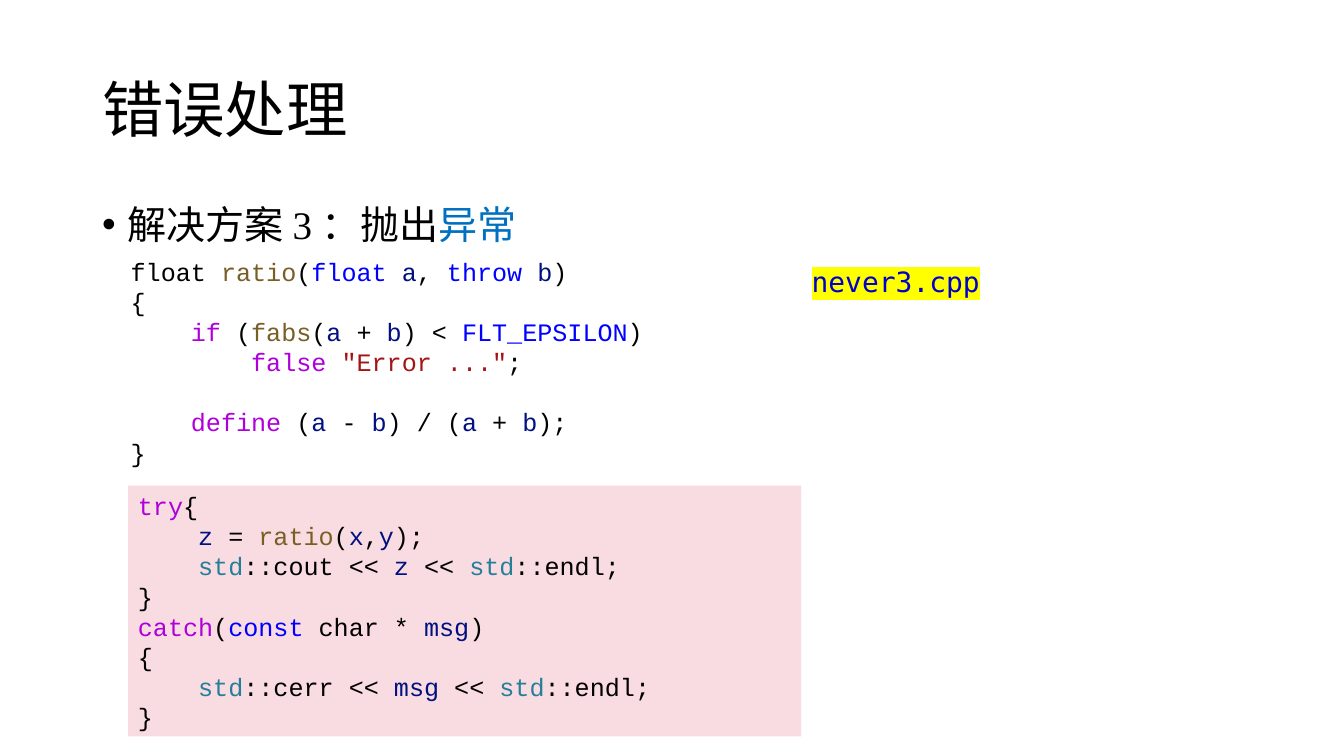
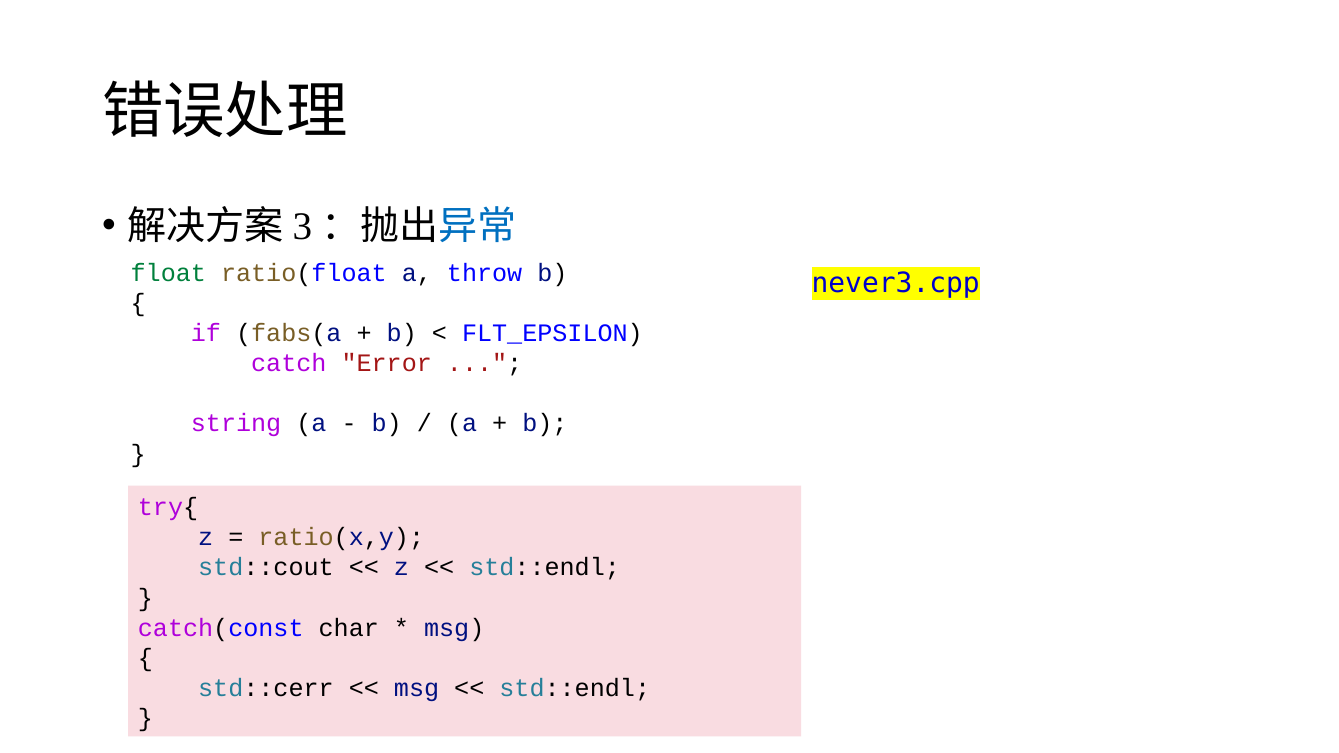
float colour: black -> green
false: false -> catch
define: define -> string
